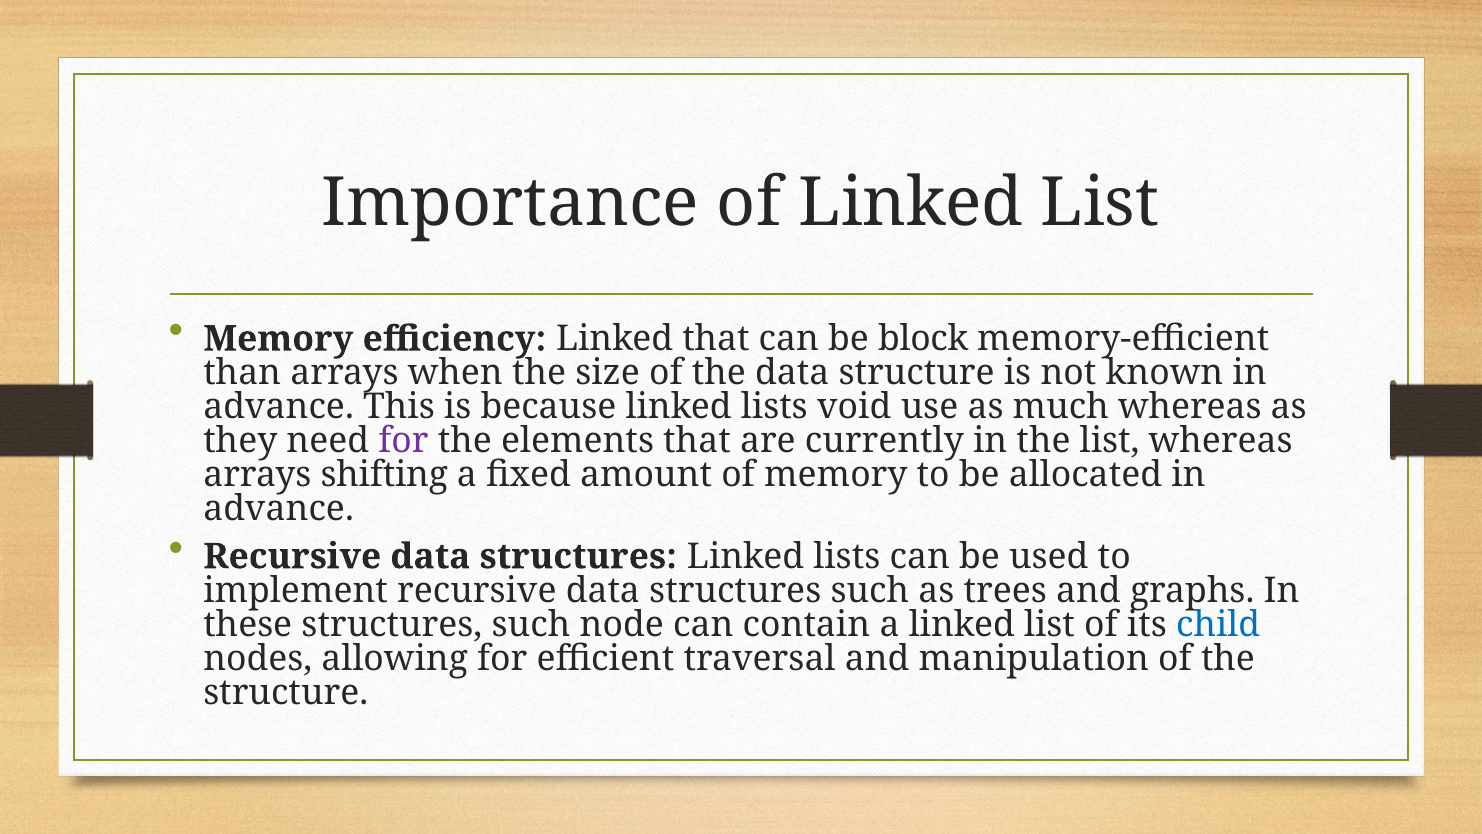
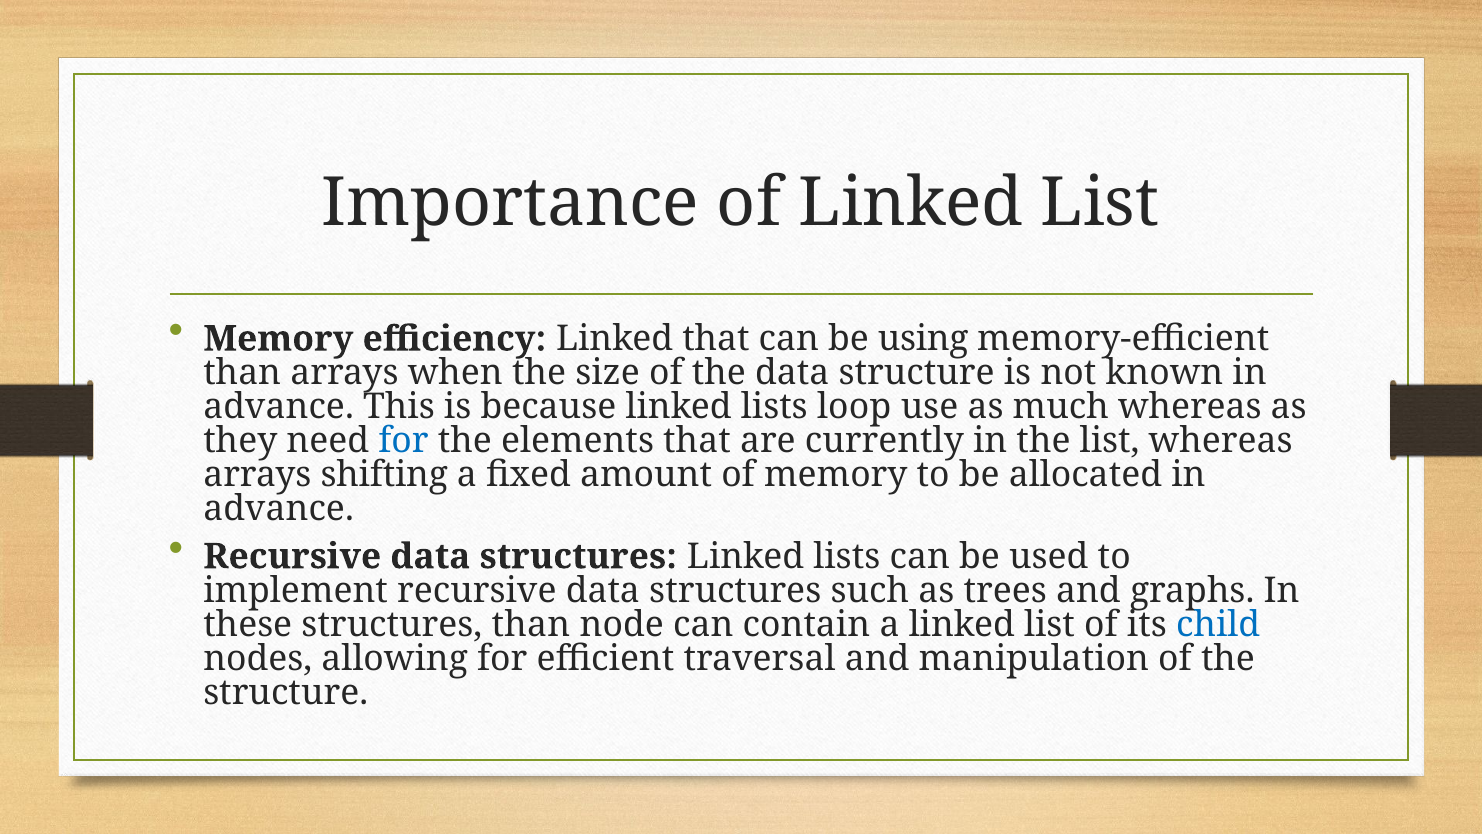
block: block -> using
void: void -> loop
for at (403, 441) colour: purple -> blue
these structures such: such -> than
